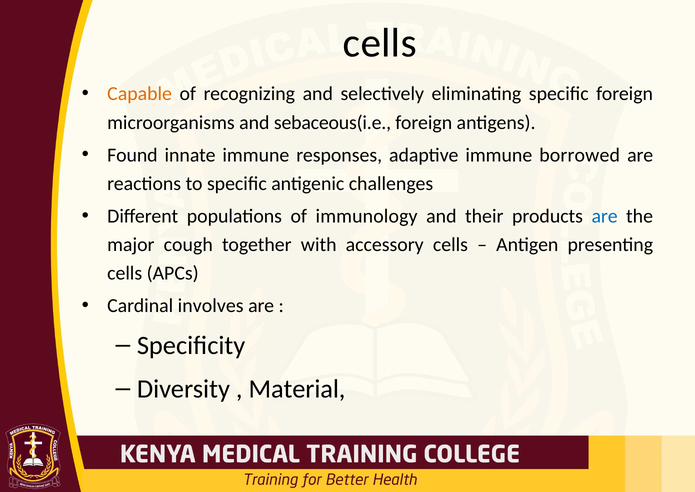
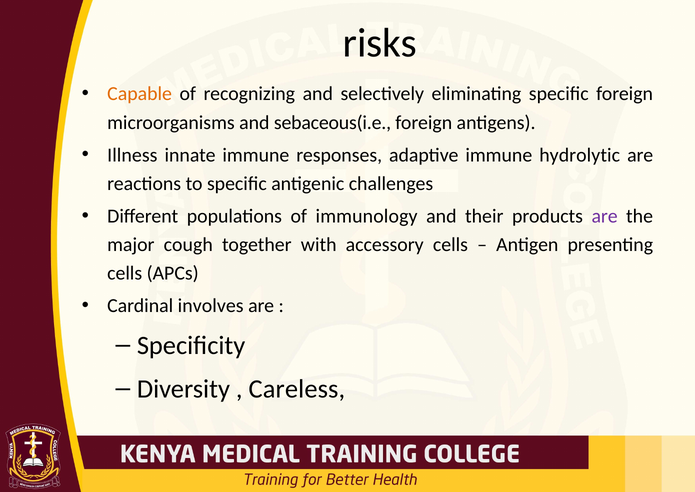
cells at (380, 43): cells -> risks
Found: Found -> Illness
borrowed: borrowed -> hydrolytic
are at (605, 216) colour: blue -> purple
Material: Material -> Careless
